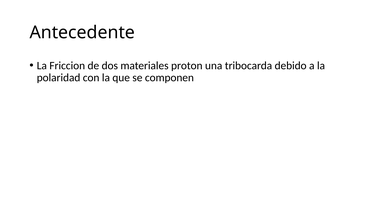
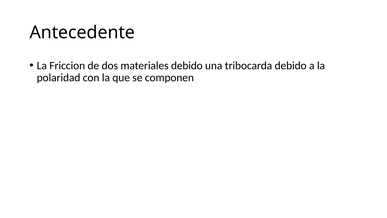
materiales proton: proton -> debido
